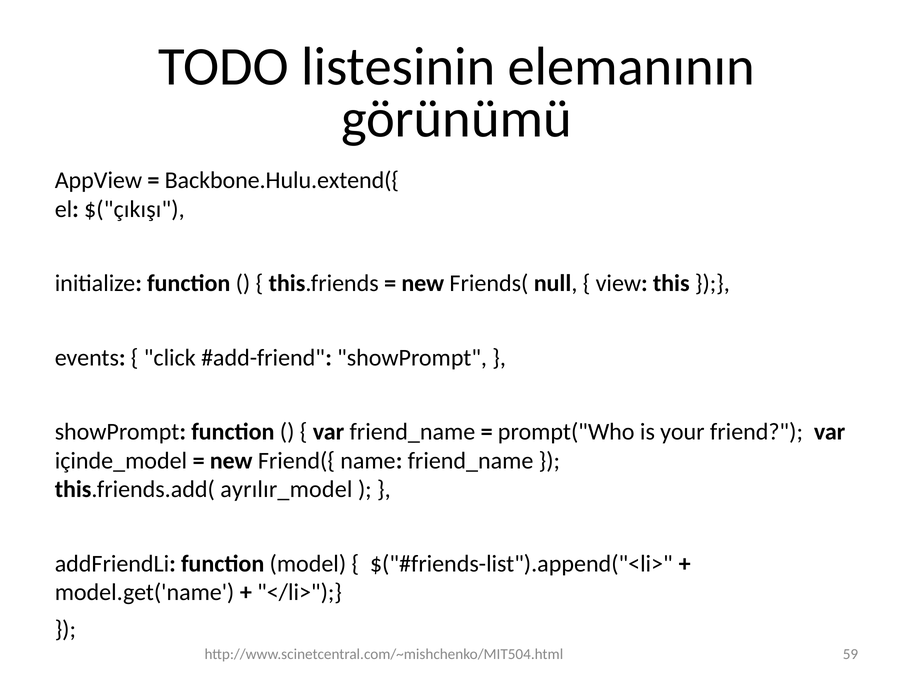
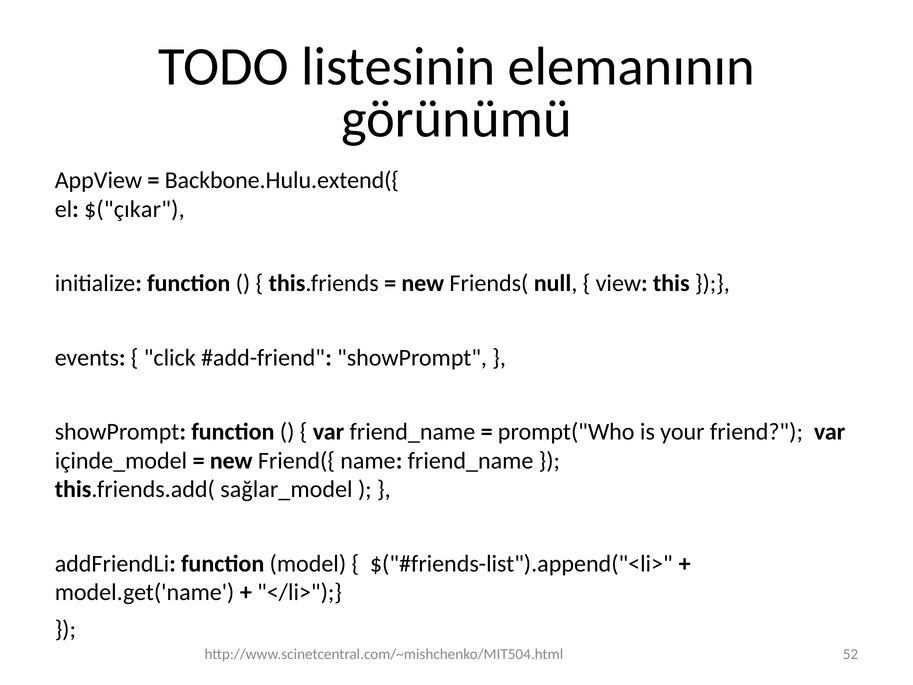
$("çıkışı: $("çıkışı -> $("çıkar
ayrılır_model: ayrılır_model -> sağlar_model
59: 59 -> 52
